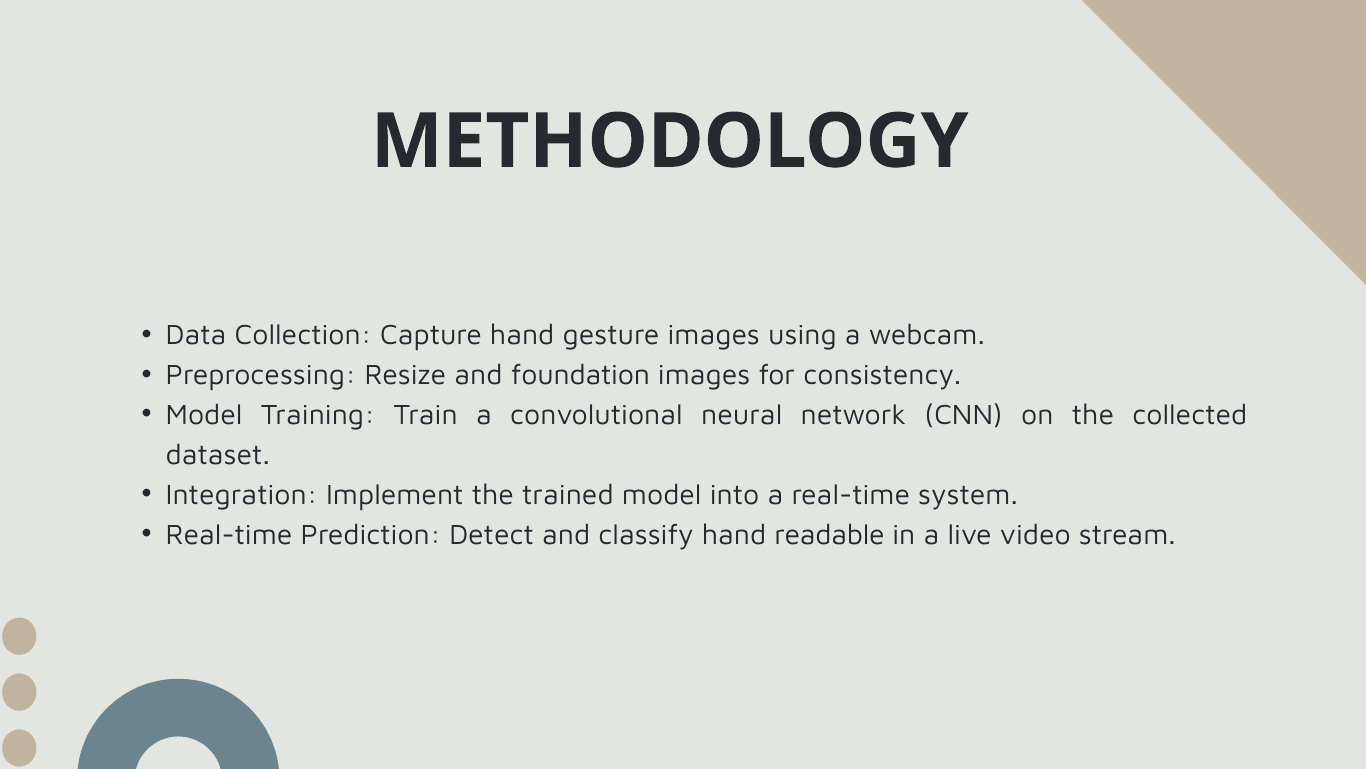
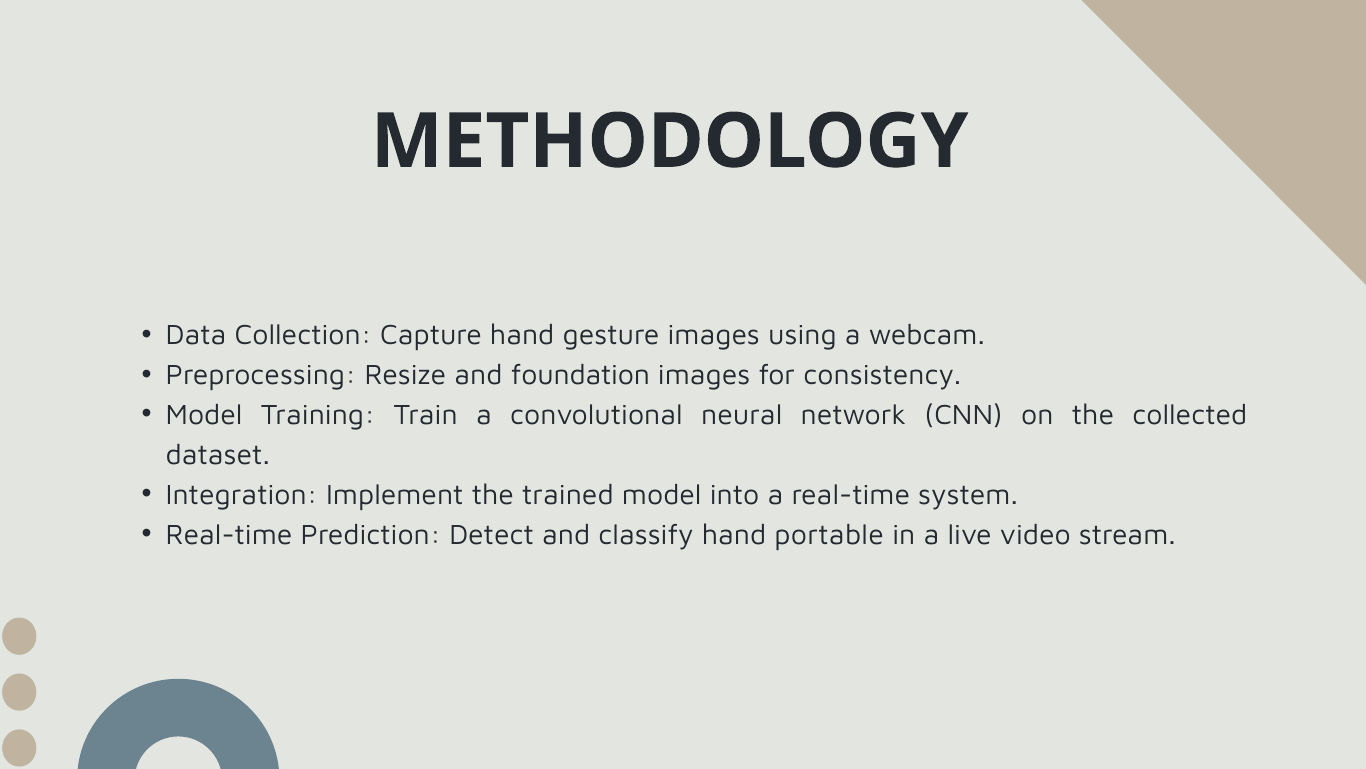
readable: readable -> portable
